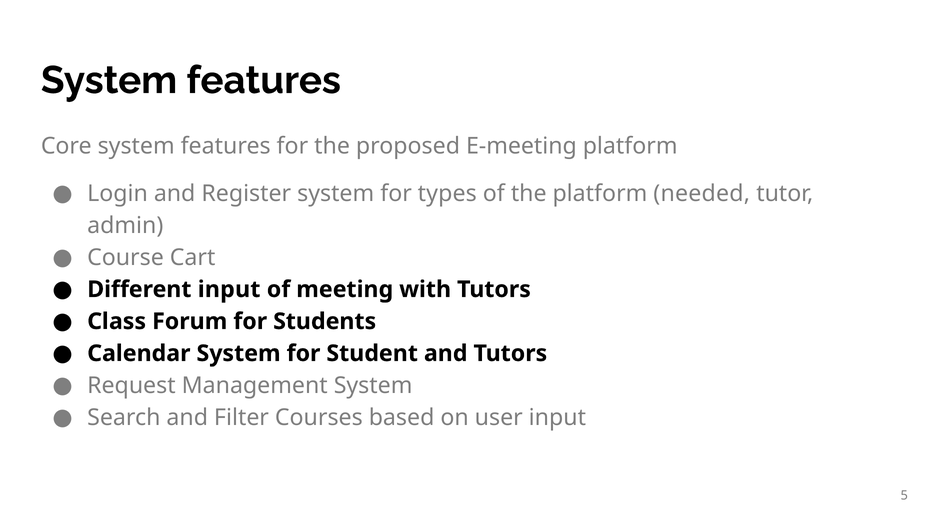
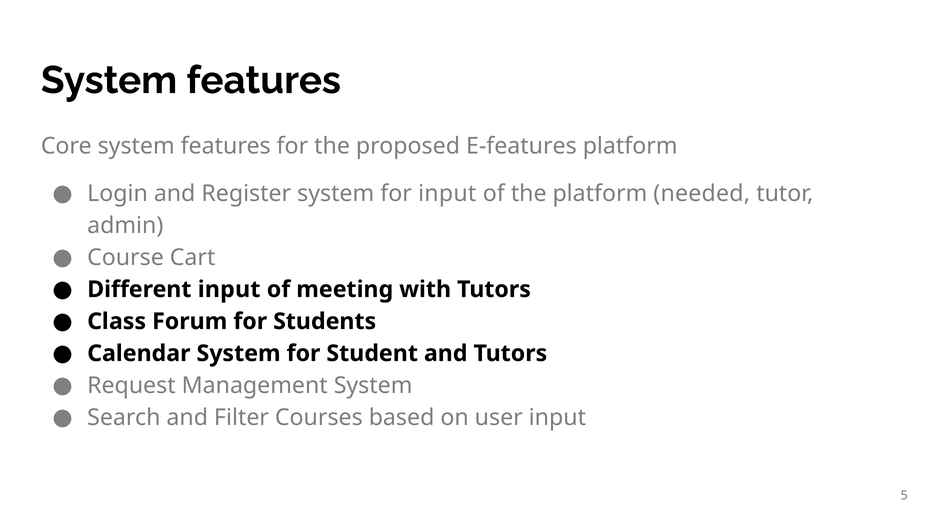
E-meeting: E-meeting -> E-features
for types: types -> input
